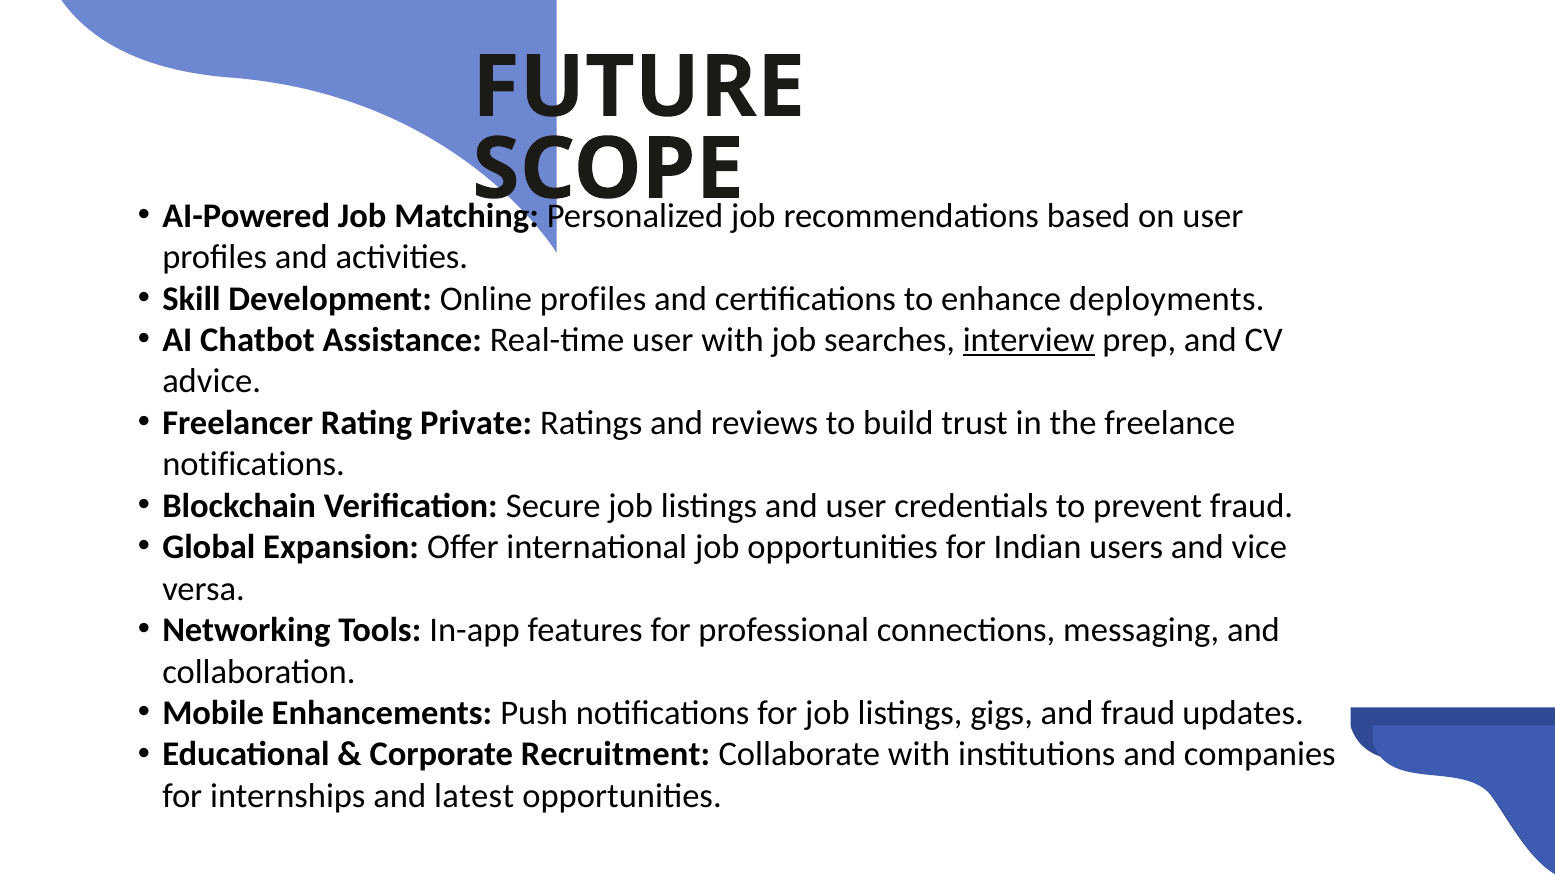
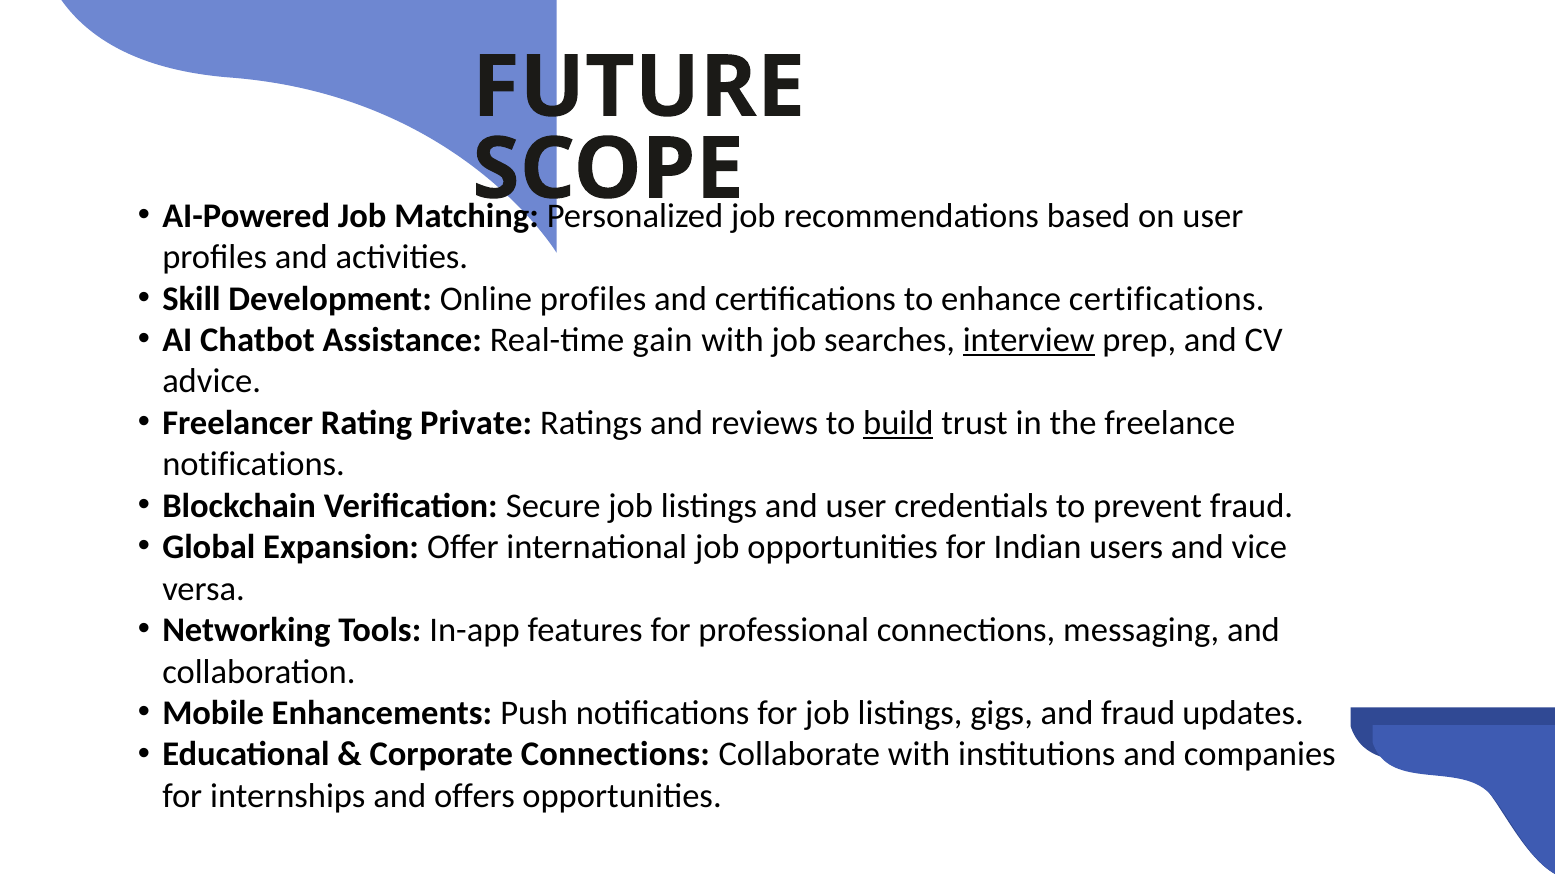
enhance deployments: deployments -> certifications
Real-time user: user -> gain
build underline: none -> present
Corporate Recruitment: Recruitment -> Connections
latest: latest -> offers
